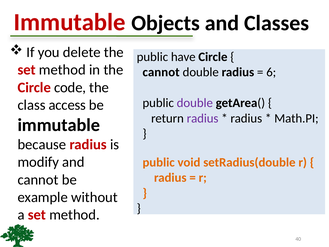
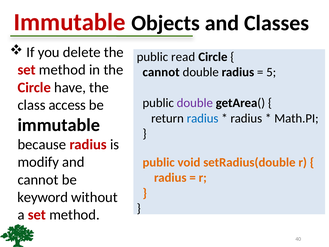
have: have -> read
6: 6 -> 5
code: code -> have
radius at (203, 118) colour: purple -> blue
example: example -> keyword
